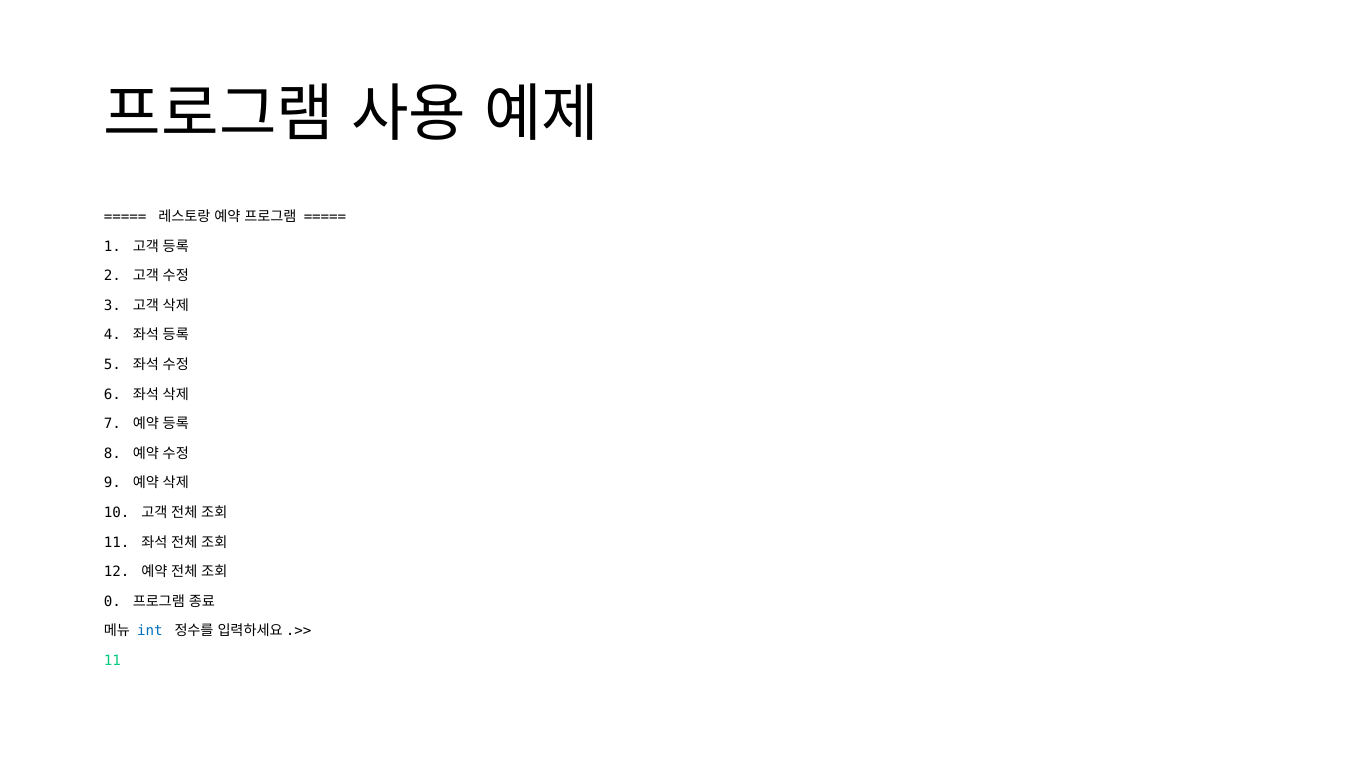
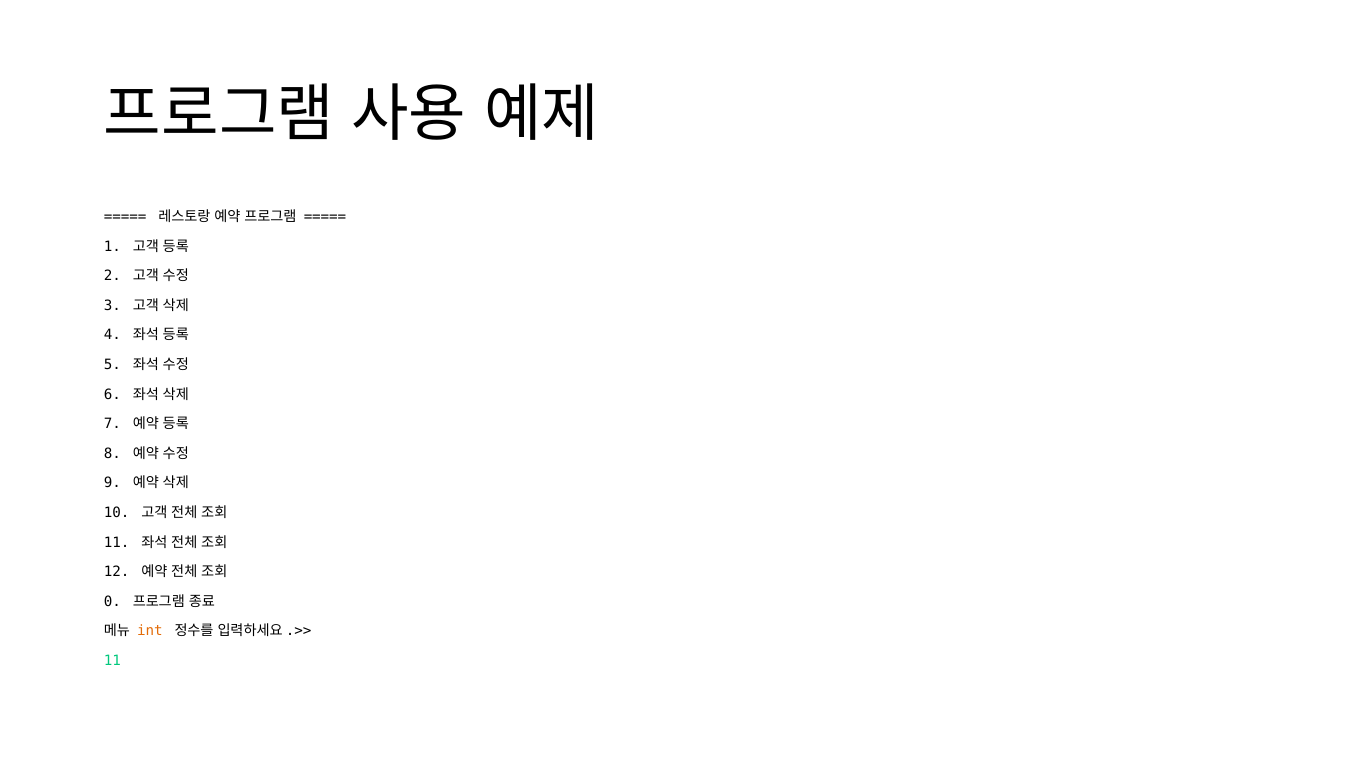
int colour: blue -> orange
